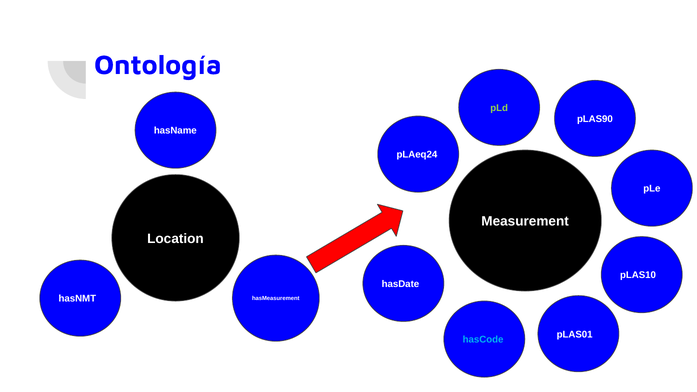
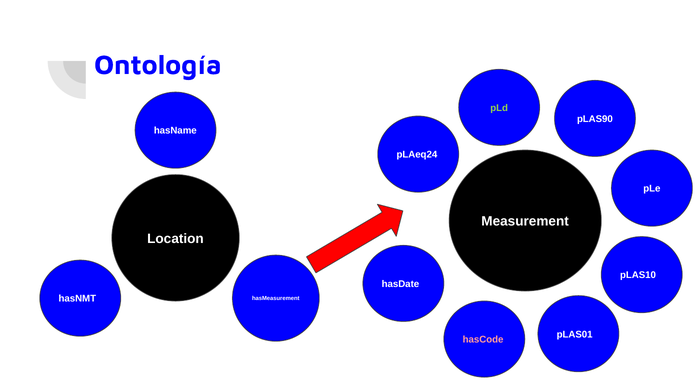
hasCode colour: light blue -> pink
